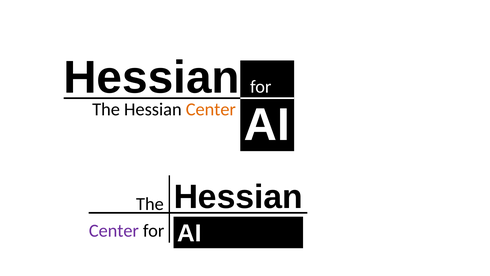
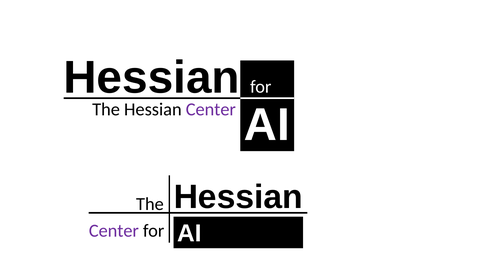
Center at (211, 109) colour: orange -> purple
